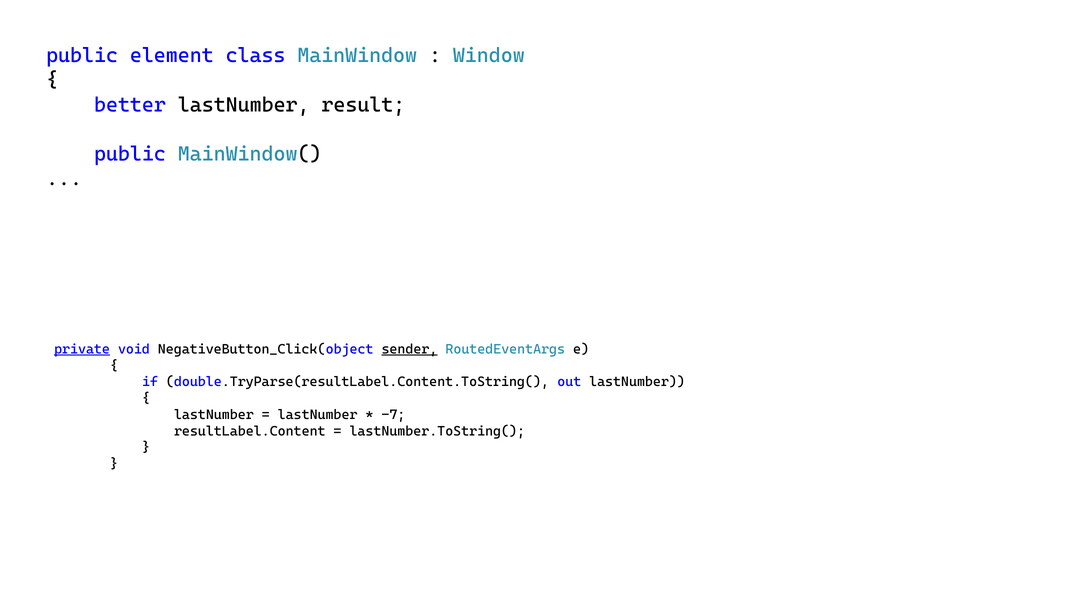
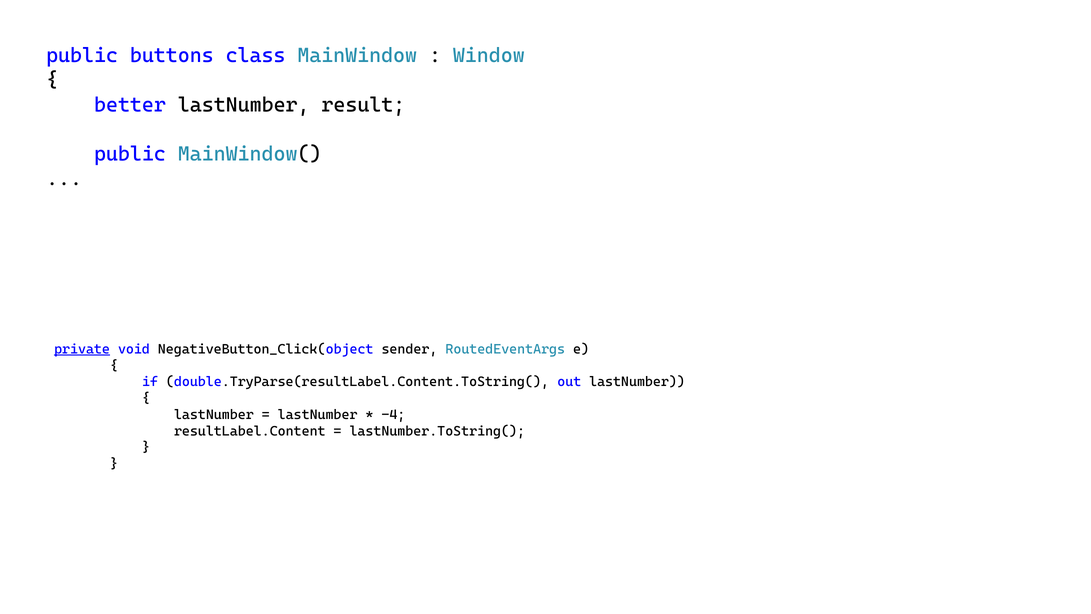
element: element -> buttons
sender underline: present -> none
-7: -7 -> -4
